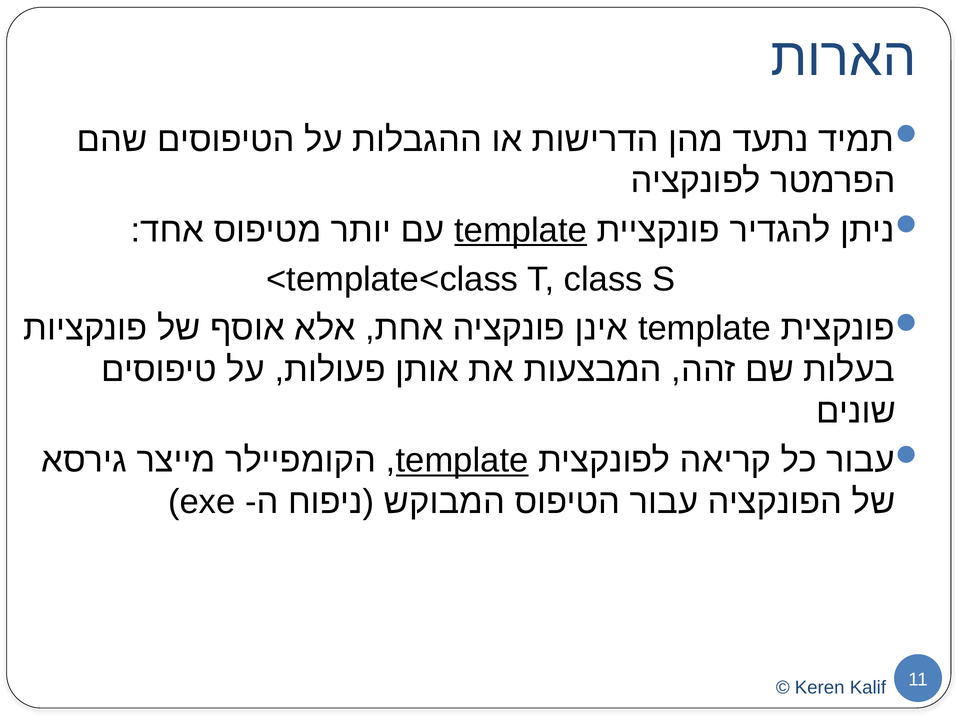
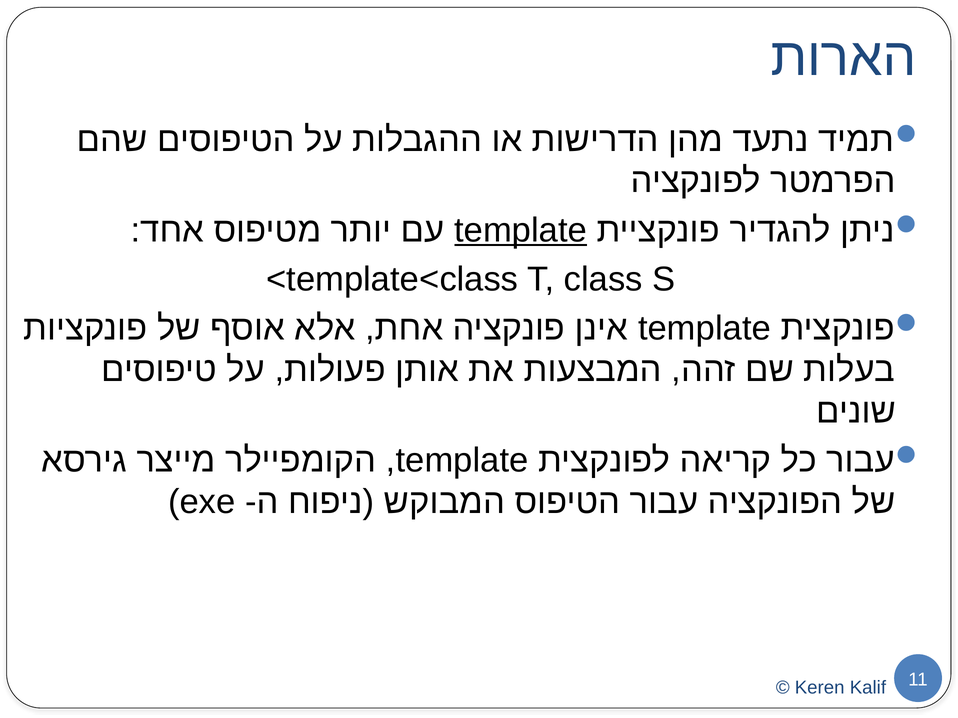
template at (462, 461) underline: present -> none
